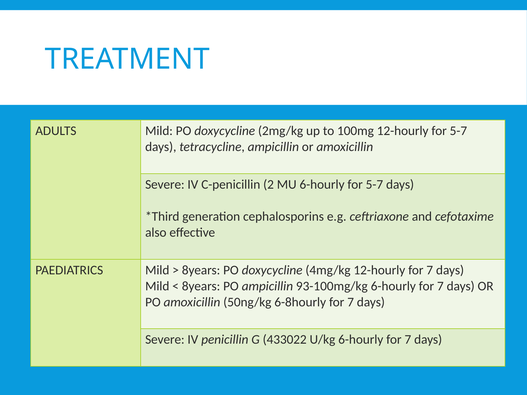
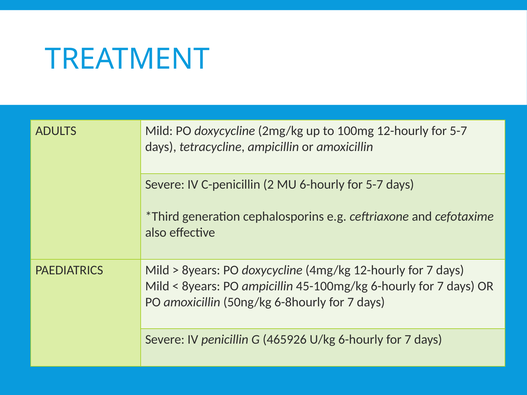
93-100mg/kg: 93-100mg/kg -> 45-100mg/kg
433022: 433022 -> 465926
